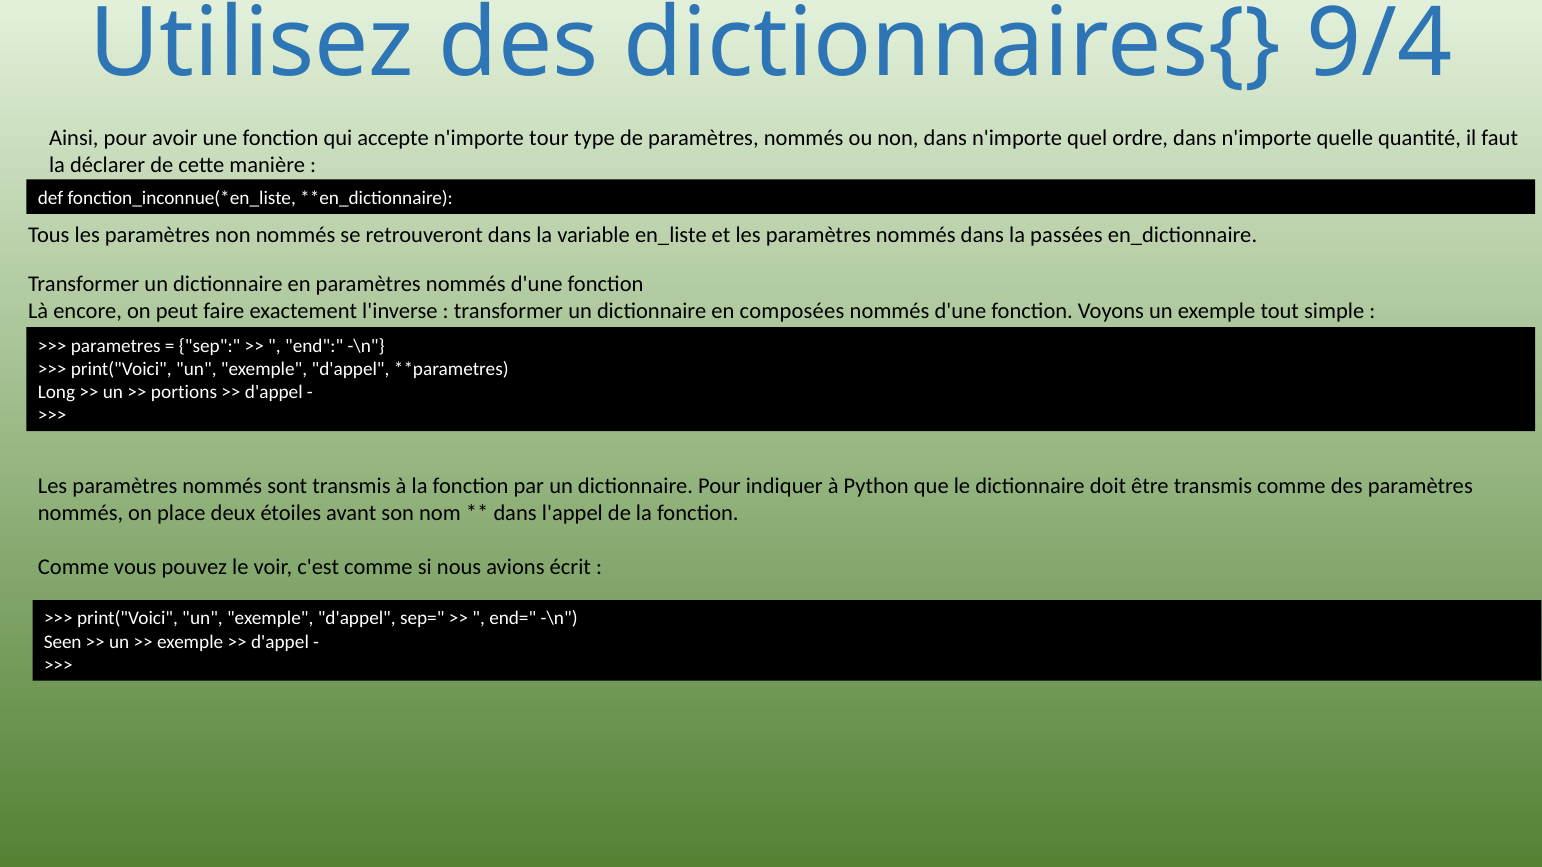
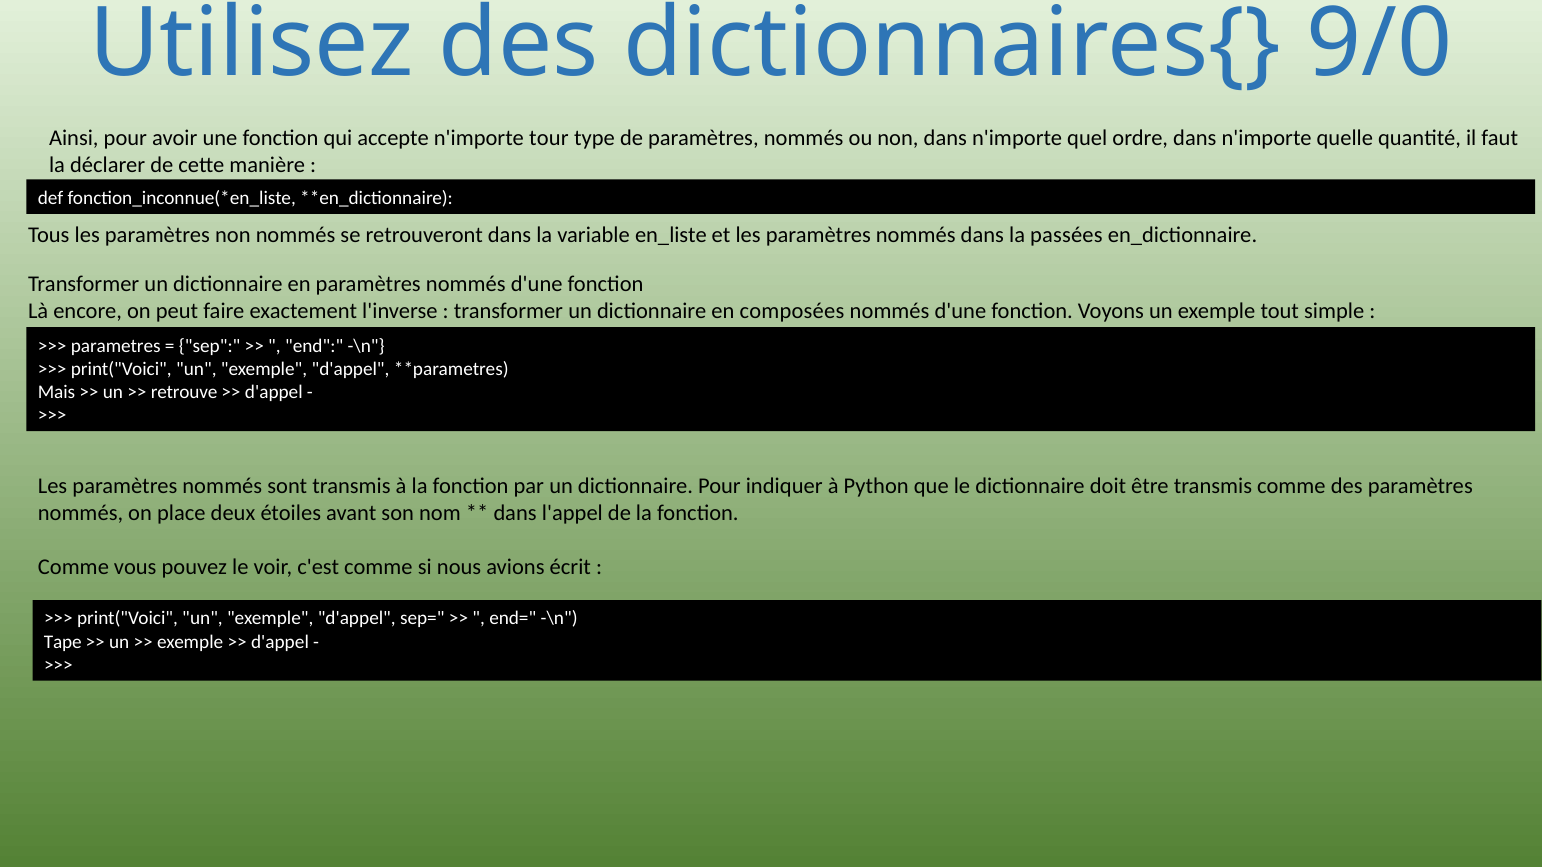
9/4: 9/4 -> 9/0
Long: Long -> Mais
portions: portions -> retrouve
Seen: Seen -> Tape
